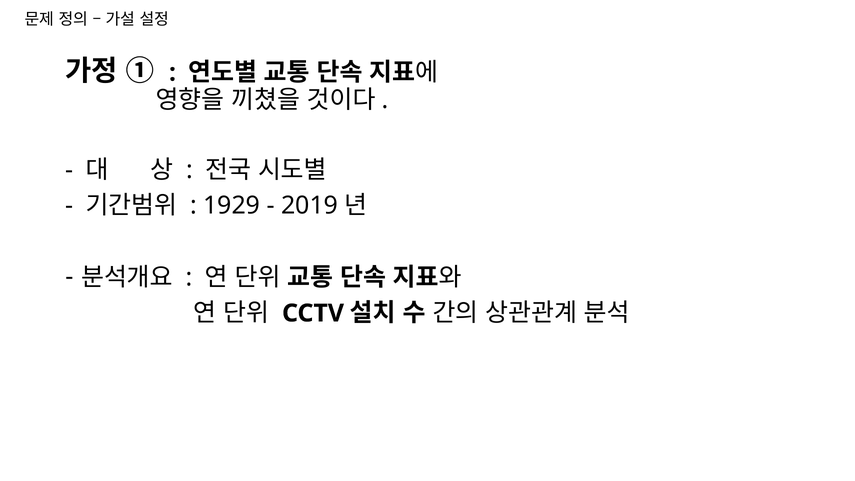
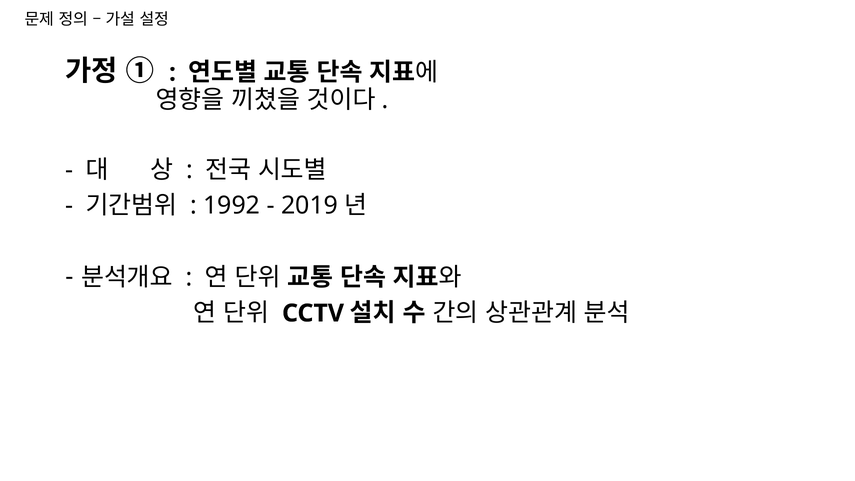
1929: 1929 -> 1992
